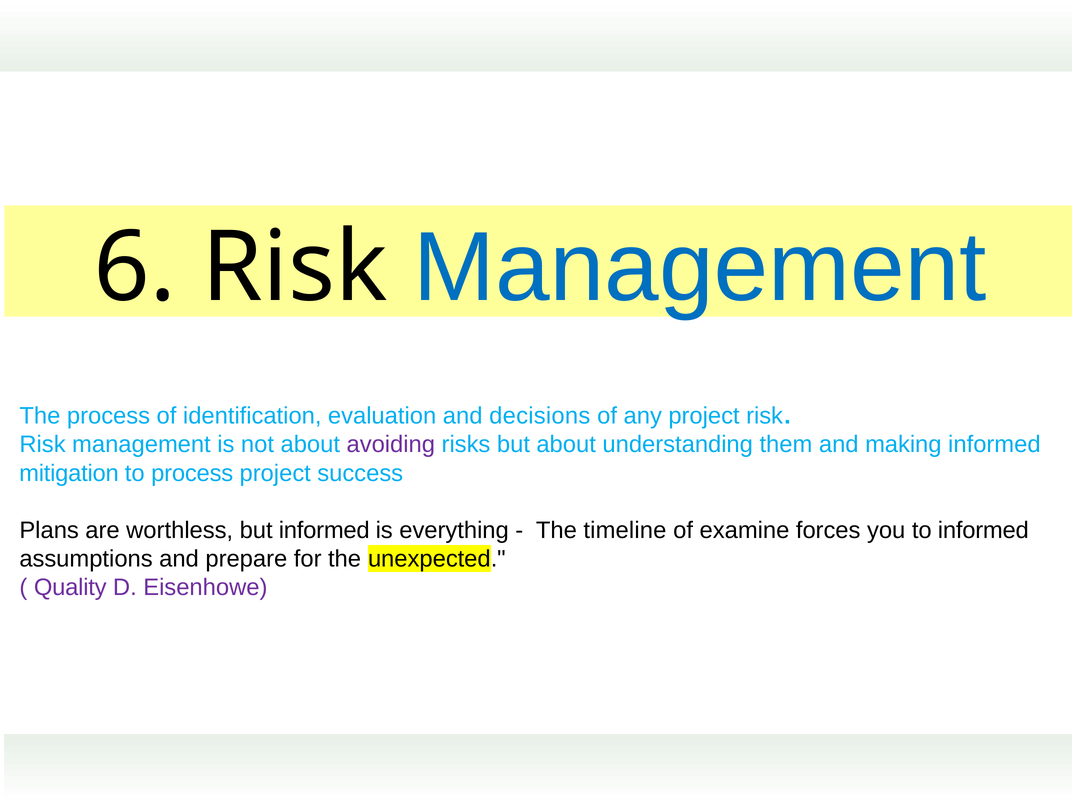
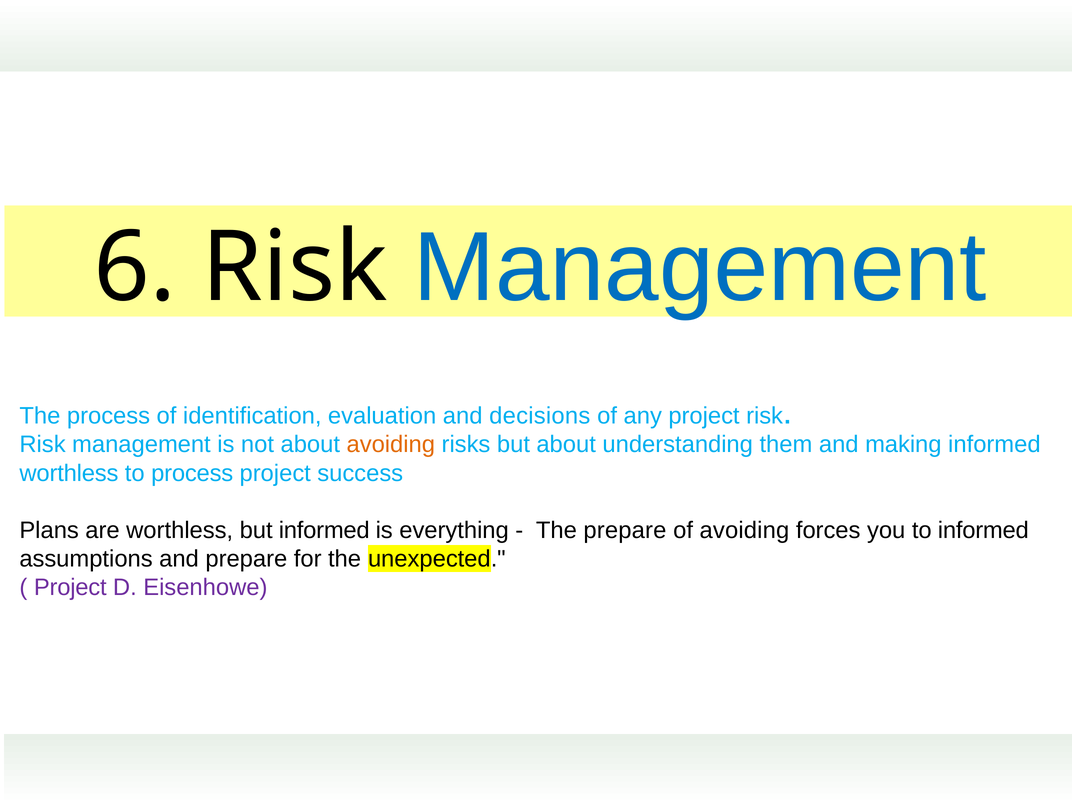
avoiding at (391, 445) colour: purple -> orange
mitigation at (69, 473): mitigation -> worthless
The timeline: timeline -> prepare
of examine: examine -> avoiding
Quality at (70, 587): Quality -> Project
